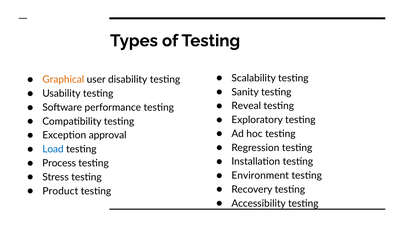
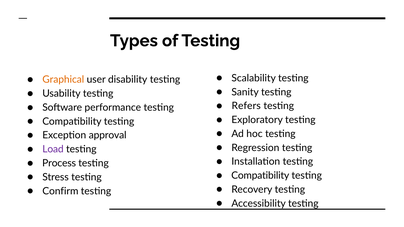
Reveal: Reveal -> Refers
Load colour: blue -> purple
Environment at (260, 176): Environment -> Compatibility
Product: Product -> Confirm
